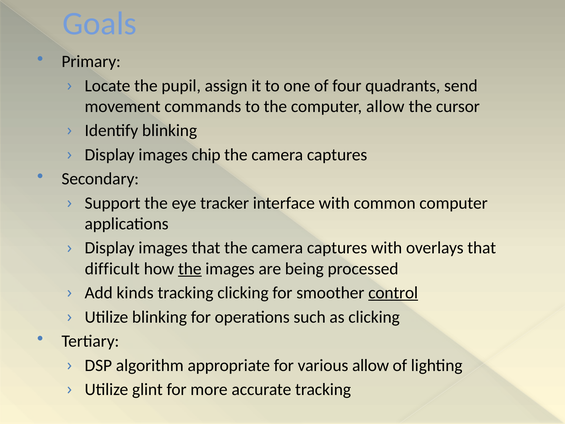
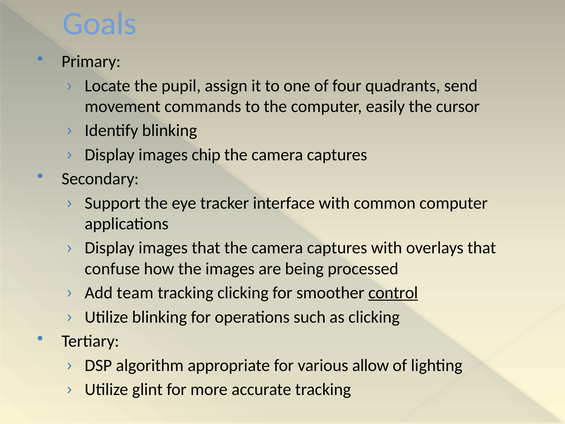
computer allow: allow -> easily
difficult: difficult -> confuse
the at (190, 269) underline: present -> none
kinds: kinds -> team
